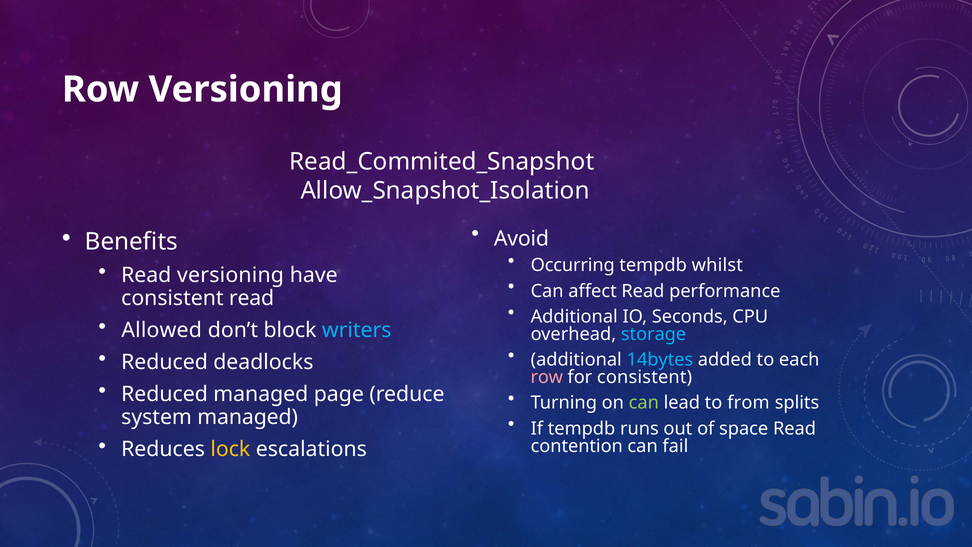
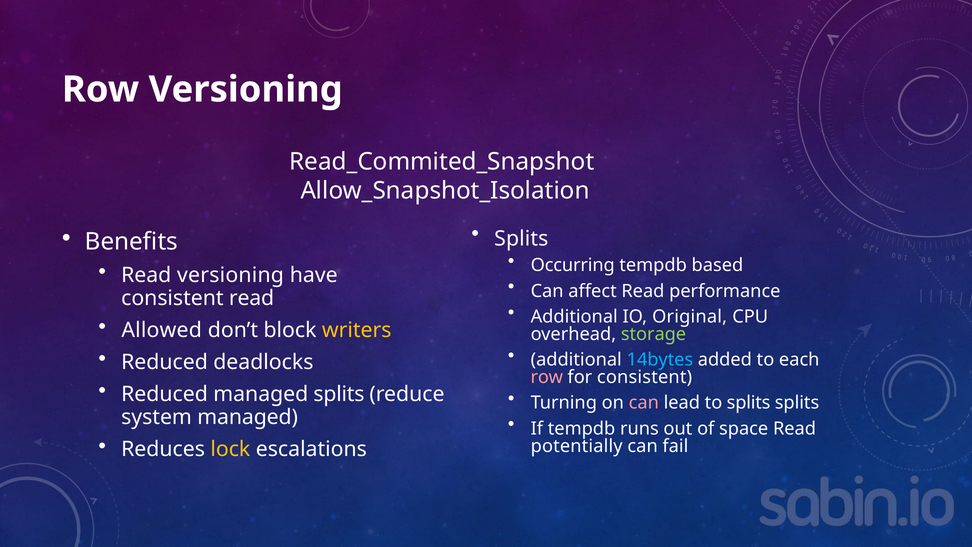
Avoid at (521, 239): Avoid -> Splits
whilst: whilst -> based
Seconds: Seconds -> Original
writers colour: light blue -> yellow
storage colour: light blue -> light green
managed page: page -> splits
can at (644, 403) colour: light green -> pink
to from: from -> splits
contention: contention -> potentially
